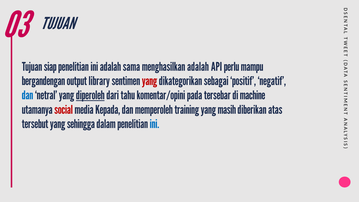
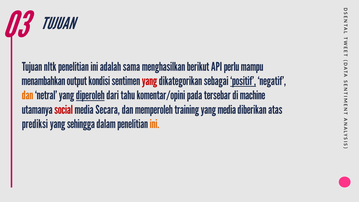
siap: siap -> nltk
menghasilkan adalah: adalah -> berikut
bergandengan: bergandengan -> menambahkan
library: library -> kondisi
positif underline: none -> present
dan at (27, 96) colour: blue -> orange
Kepada: Kepada -> Secara
yang masih: masih -> media
tersebut: tersebut -> prediksi
ini at (154, 124) colour: blue -> orange
